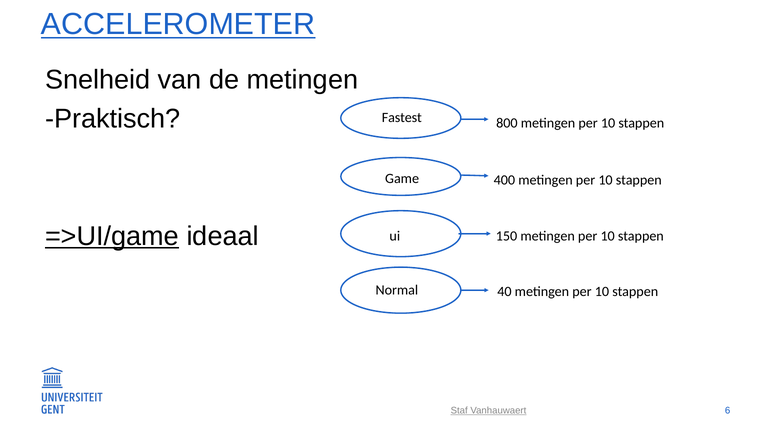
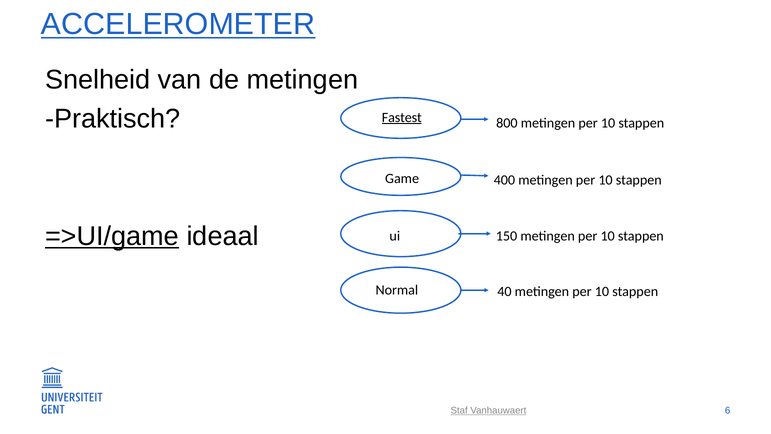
Fastest underline: none -> present
